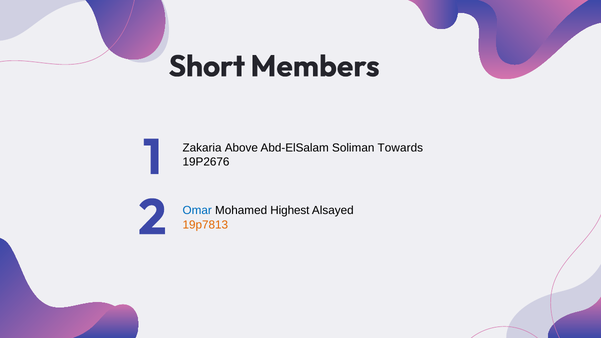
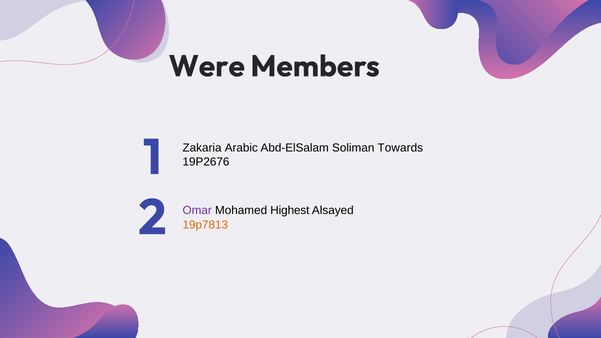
Short: Short -> Were
Above: Above -> Arabic
Omar colour: blue -> purple
